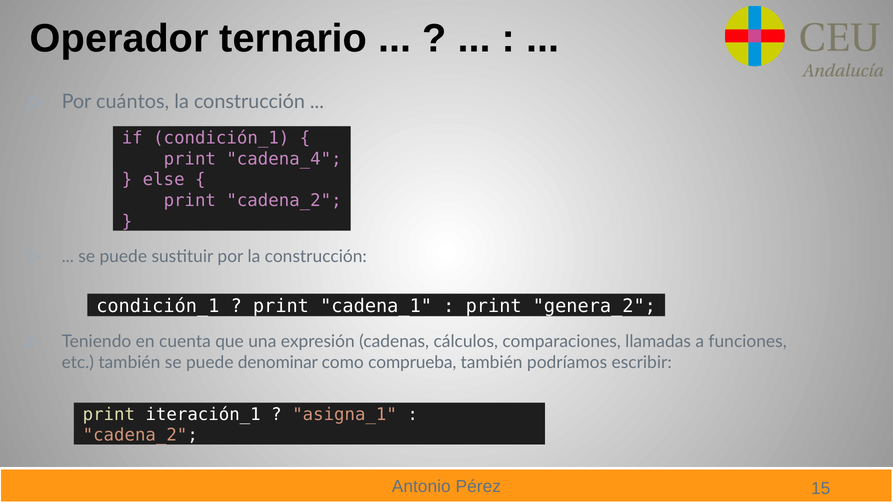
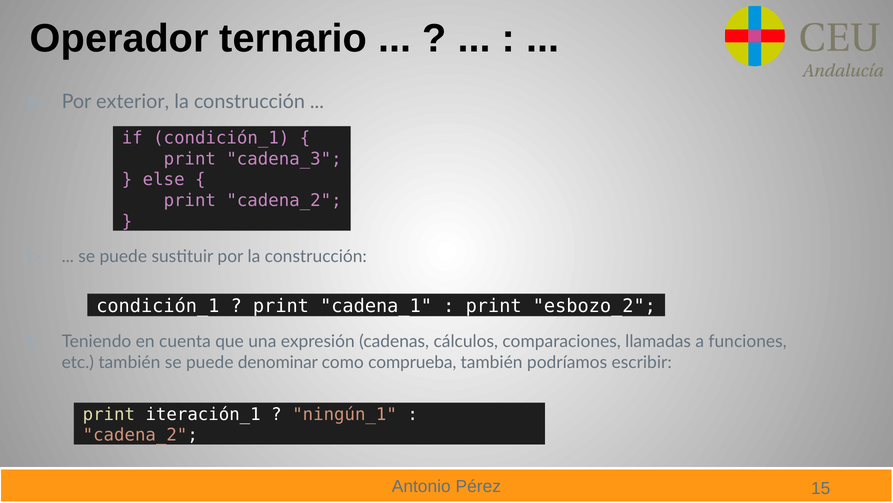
cuántos: cuántos -> exterior
cadena_4: cadena_4 -> cadena_3
genera_2: genera_2 -> esbozo_2
asigna_1: asigna_1 -> ningún_1
